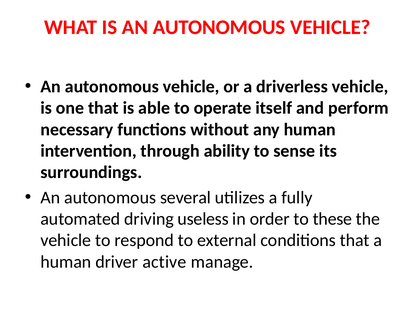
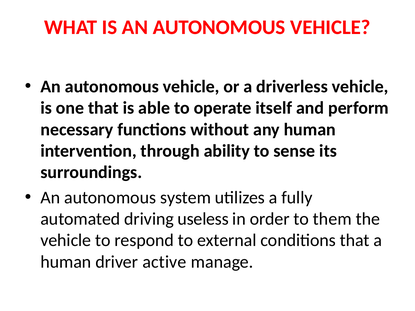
several: several -> system
these: these -> them
